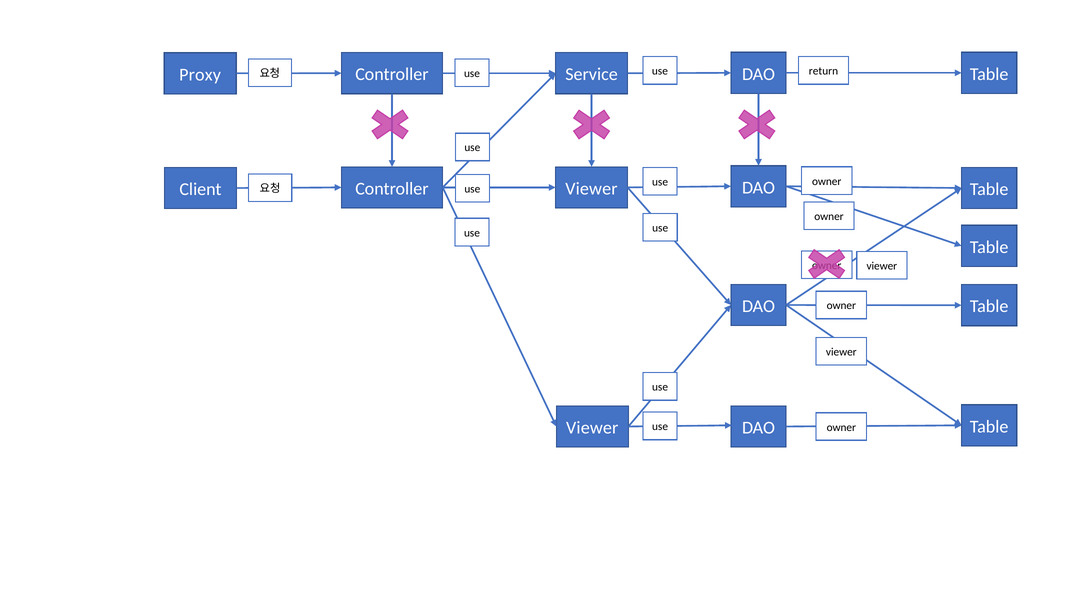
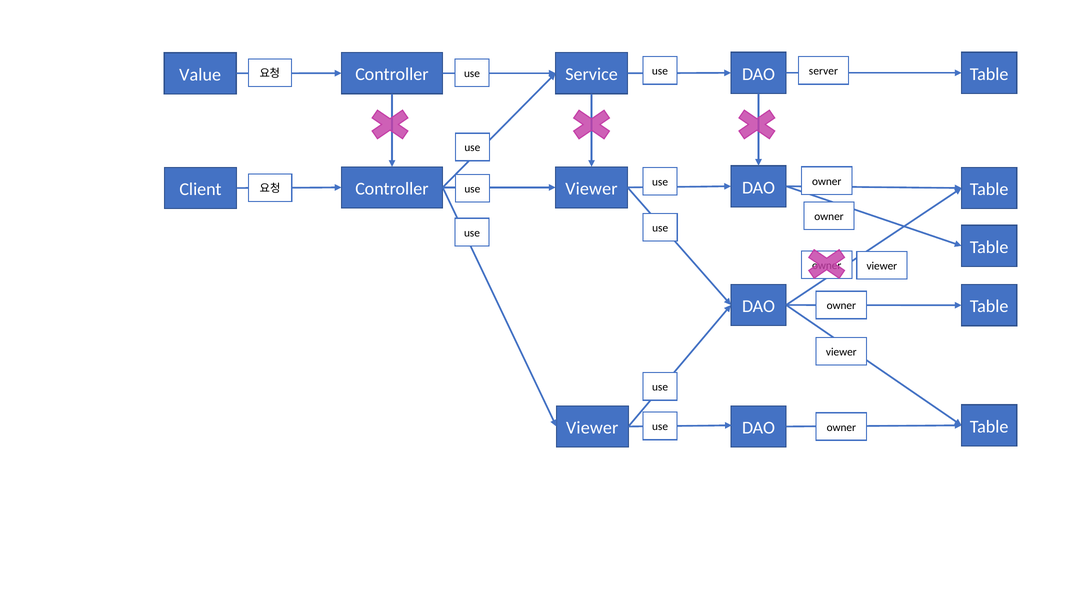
return: return -> server
Proxy: Proxy -> Value
